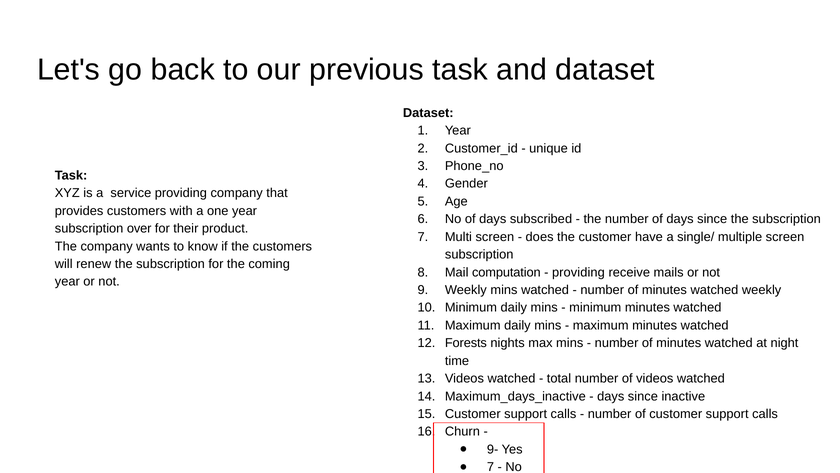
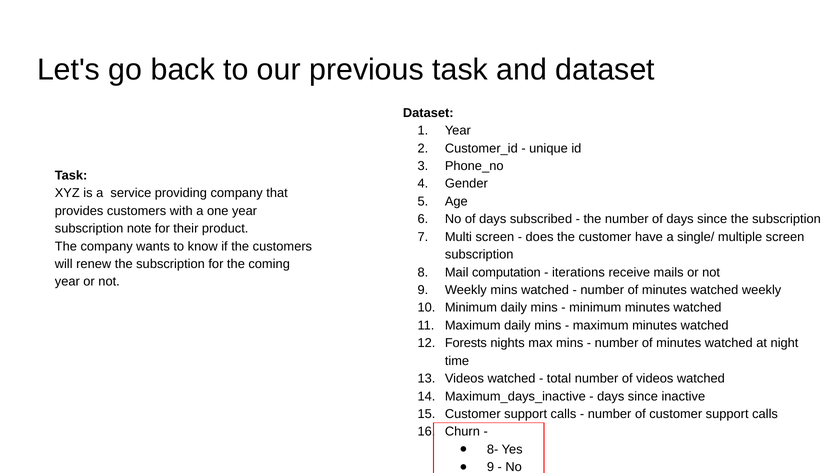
over: over -> note
providing at (578, 272): providing -> iterations
9-: 9- -> 8-
7 at (491, 467): 7 -> 9
